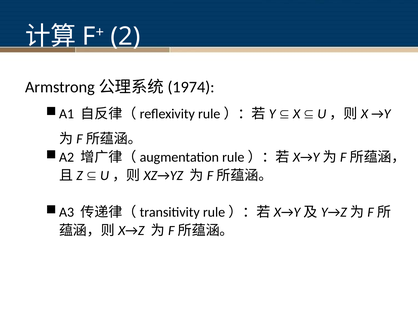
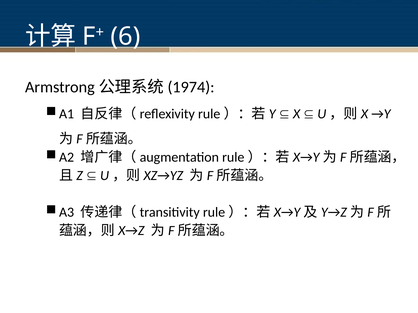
2: 2 -> 6
